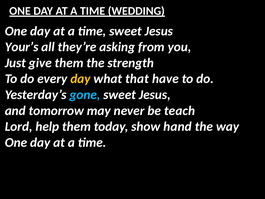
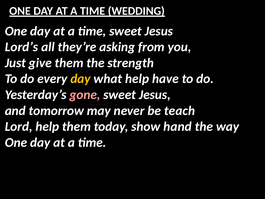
Your’s: Your’s -> Lord’s
what that: that -> help
gone colour: light blue -> pink
